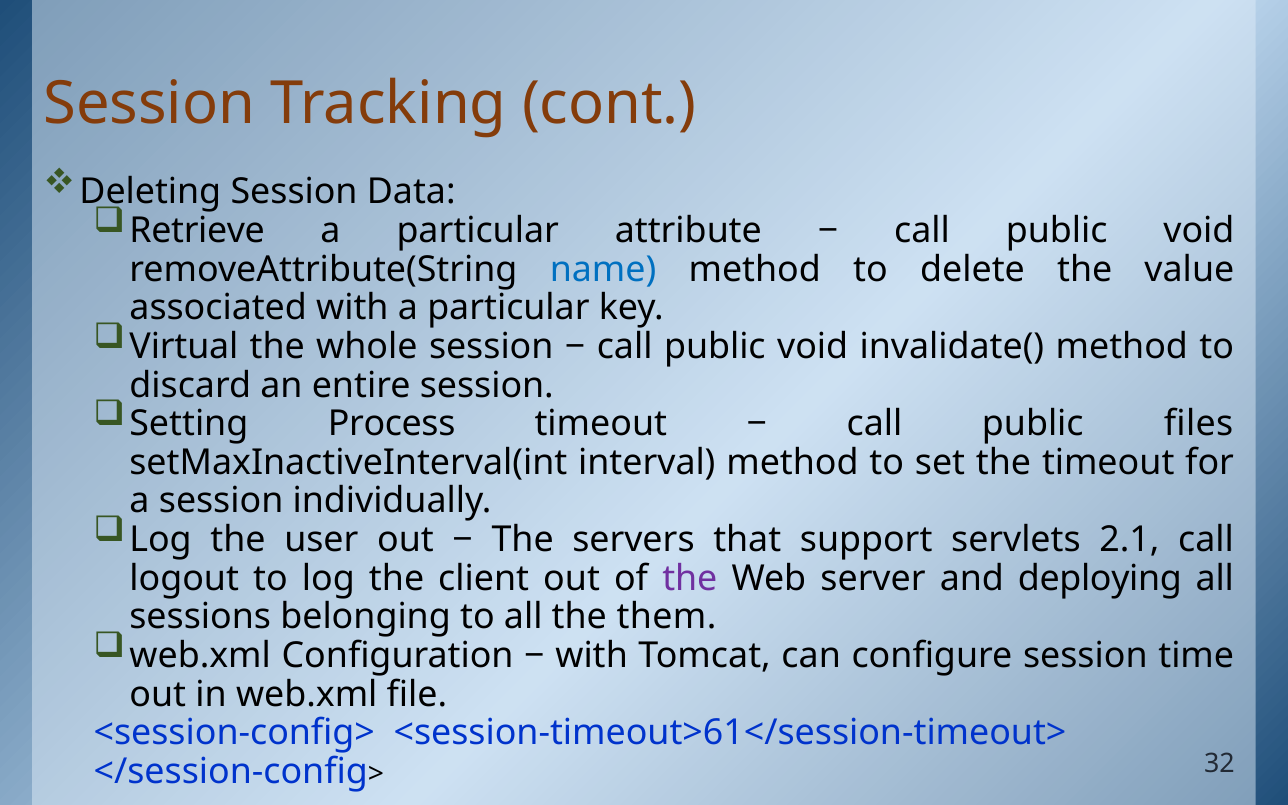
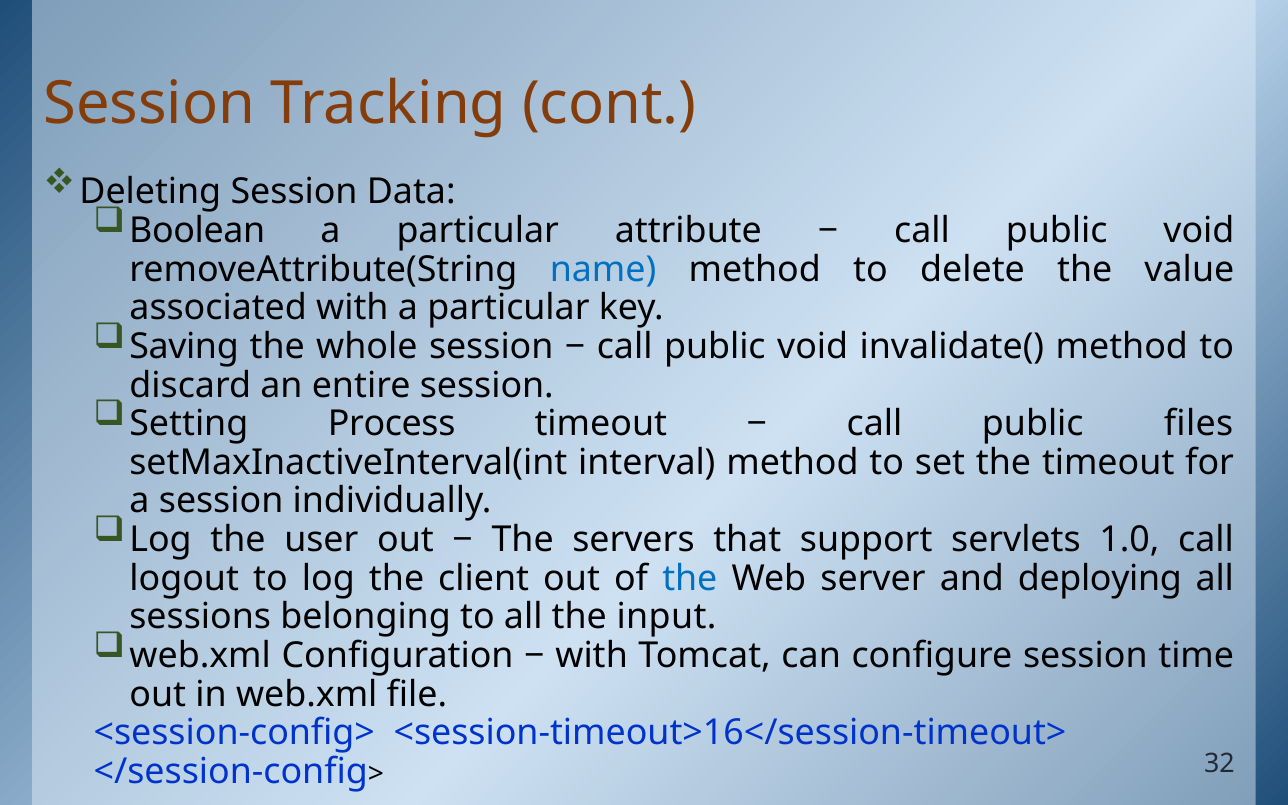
Retrieve: Retrieve -> Boolean
Virtual: Virtual -> Saving
2.1: 2.1 -> 1.0
the at (690, 578) colour: purple -> blue
them: them -> input
<session-timeout>61</session-timeout>: <session-timeout>61</session-timeout> -> <session-timeout>16</session-timeout>
